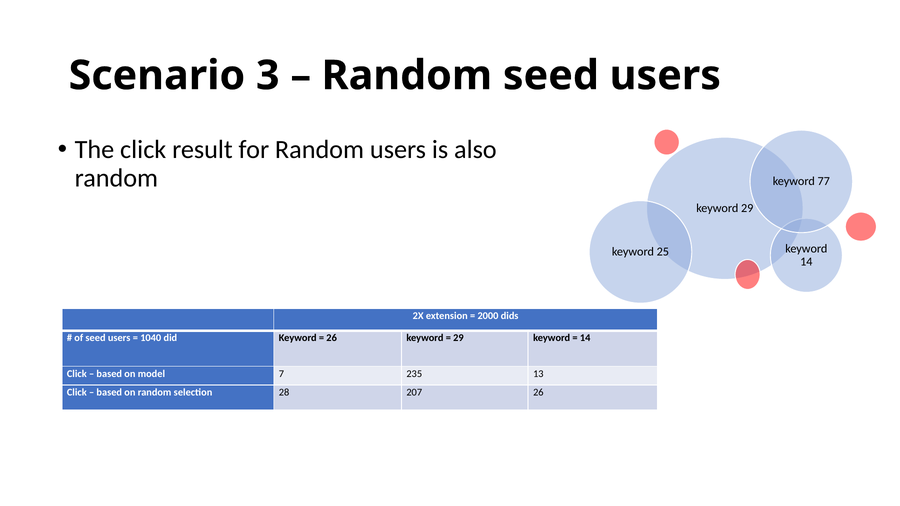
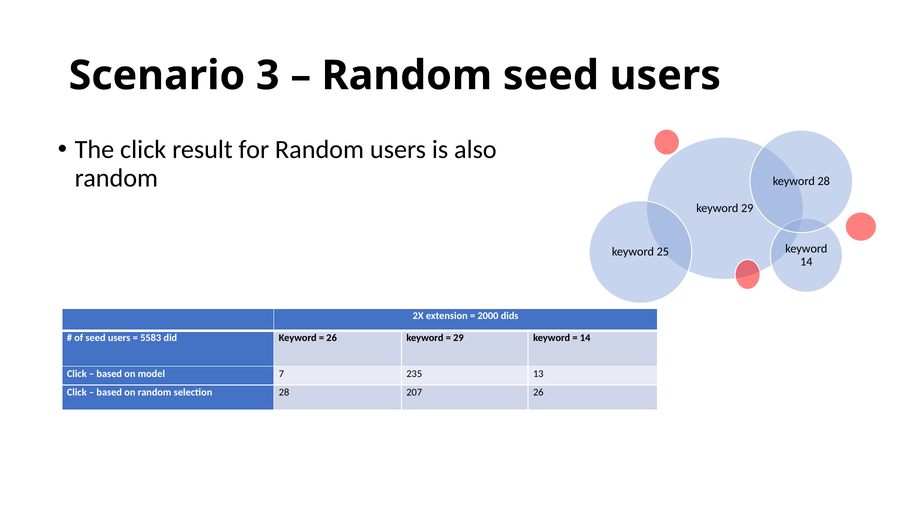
keyword 77: 77 -> 28
1040: 1040 -> 5583
